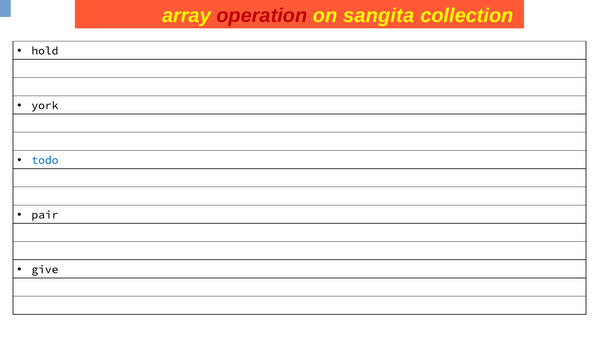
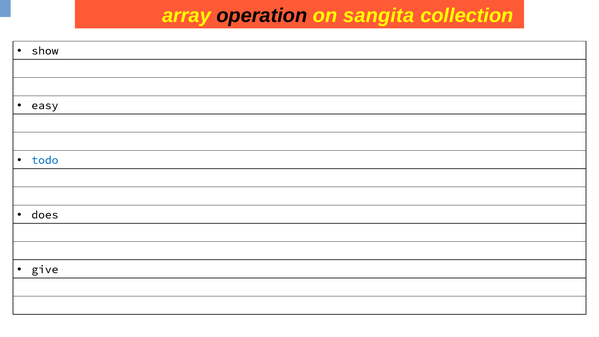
operation colour: red -> black
hold: hold -> show
york: york -> easy
pair: pair -> does
